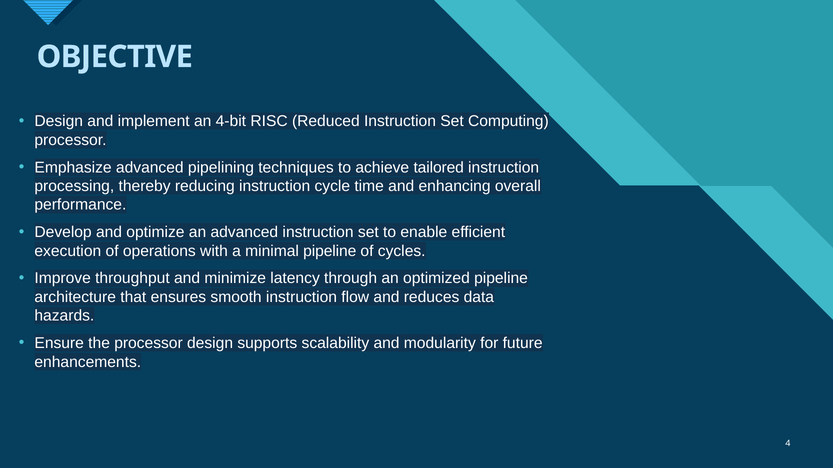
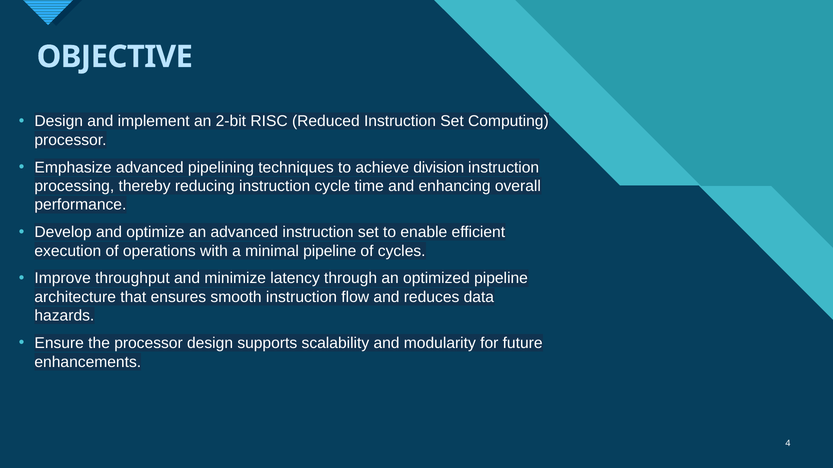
4-bit: 4-bit -> 2-bit
tailored: tailored -> division
